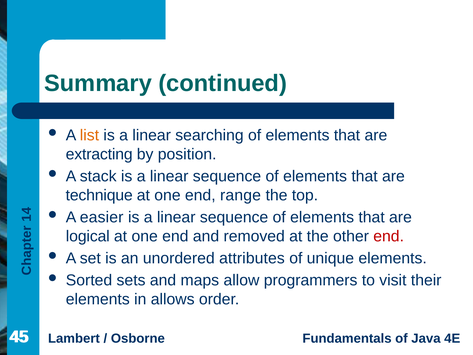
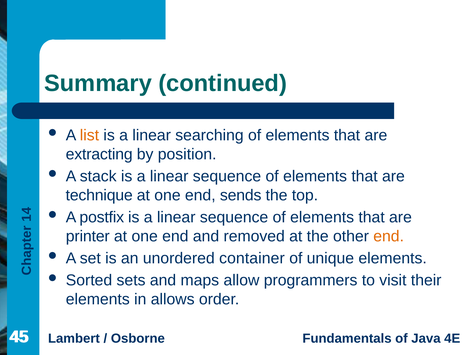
range: range -> sends
easier: easier -> postfix
logical: logical -> printer
end at (389, 236) colour: red -> orange
attributes: attributes -> container
